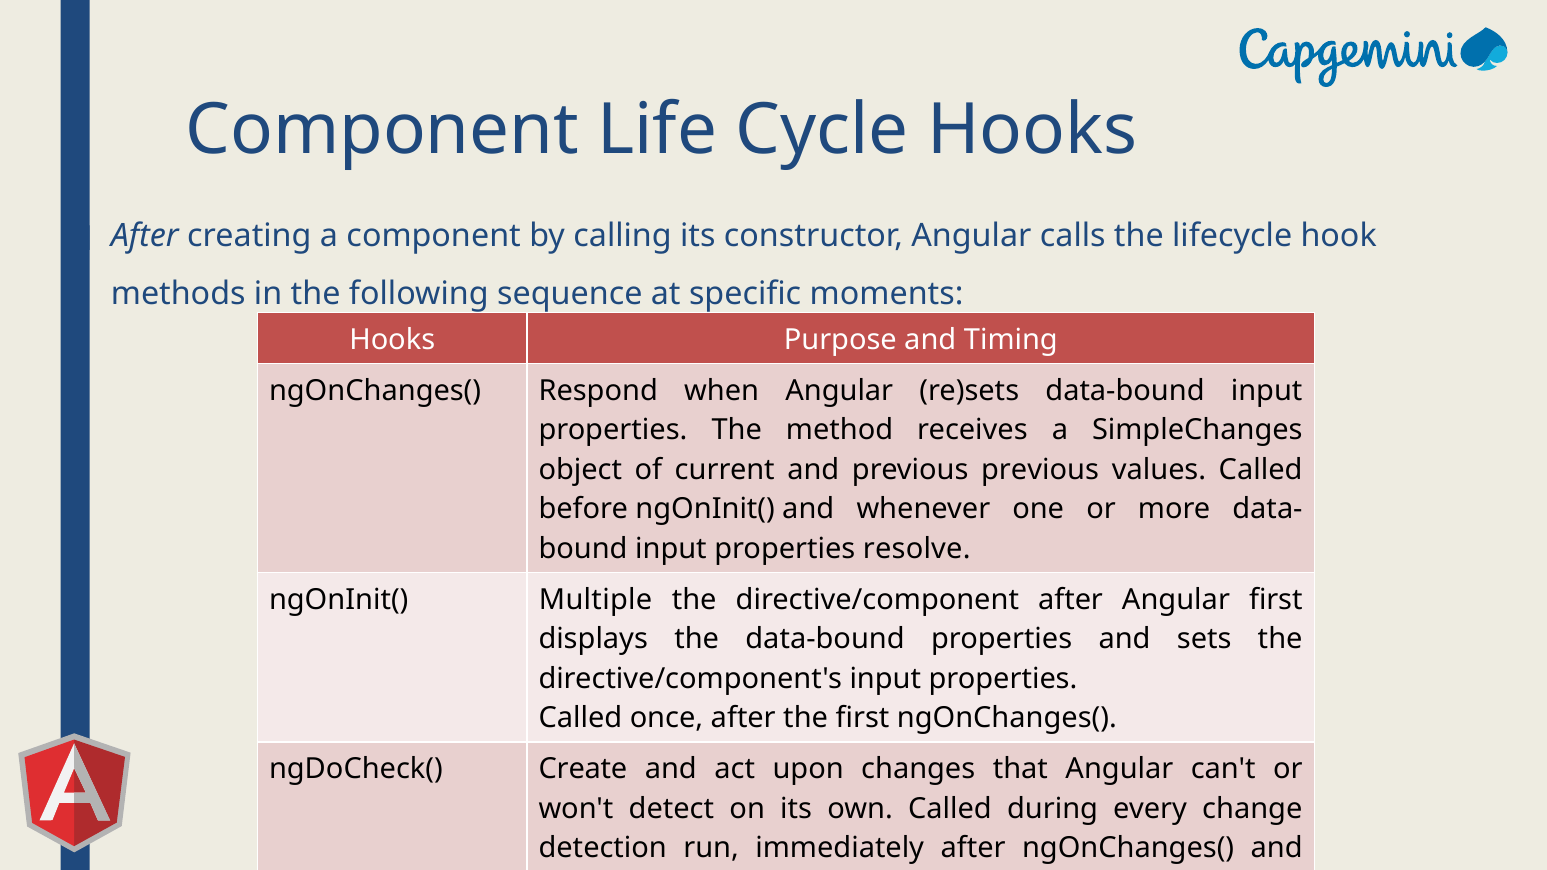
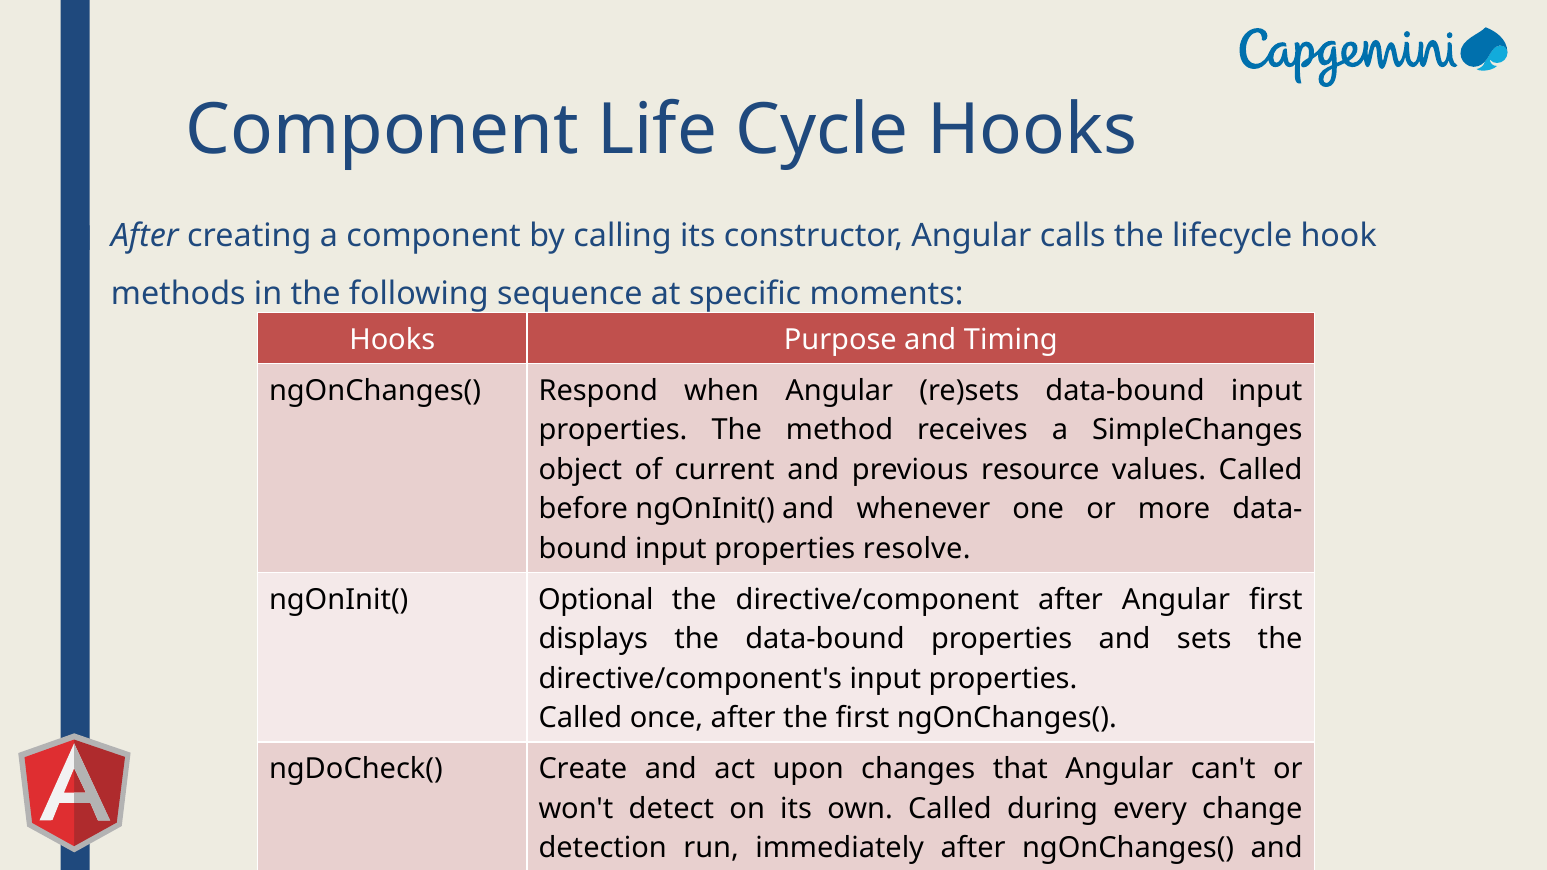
previous previous: previous -> resource
Multiple: Multiple -> Optional
